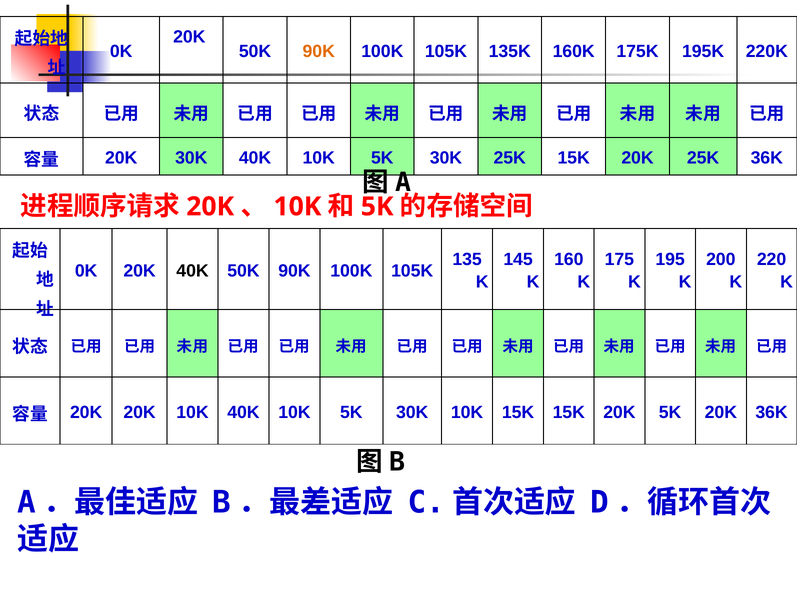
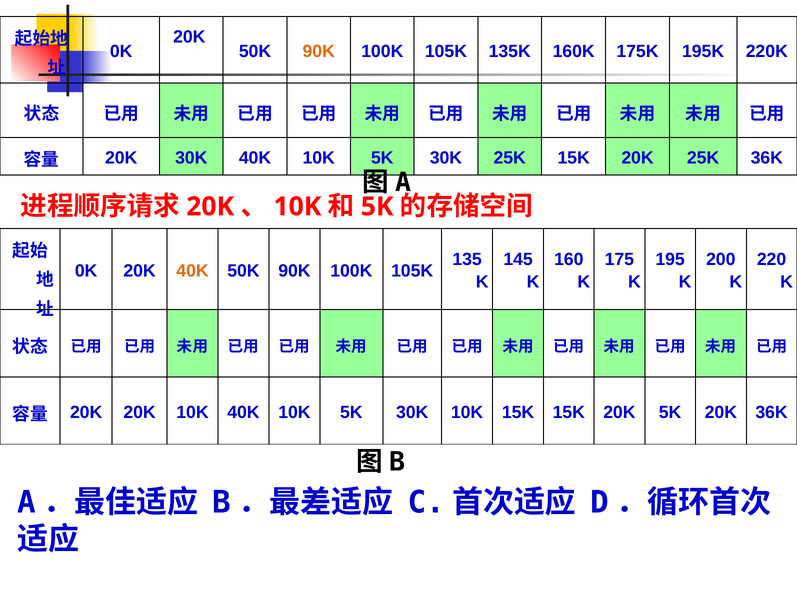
40K at (193, 271) colour: black -> orange
